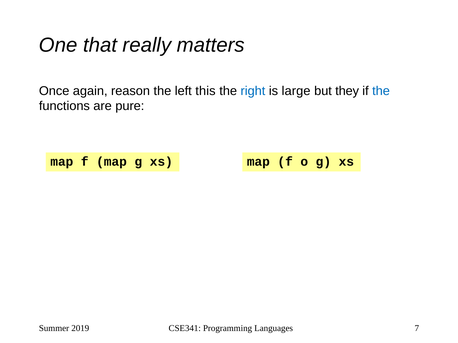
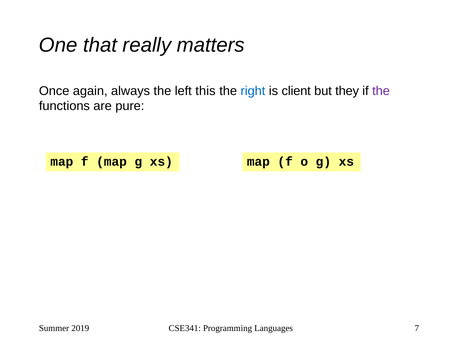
reason: reason -> always
large: large -> client
the at (381, 91) colour: blue -> purple
